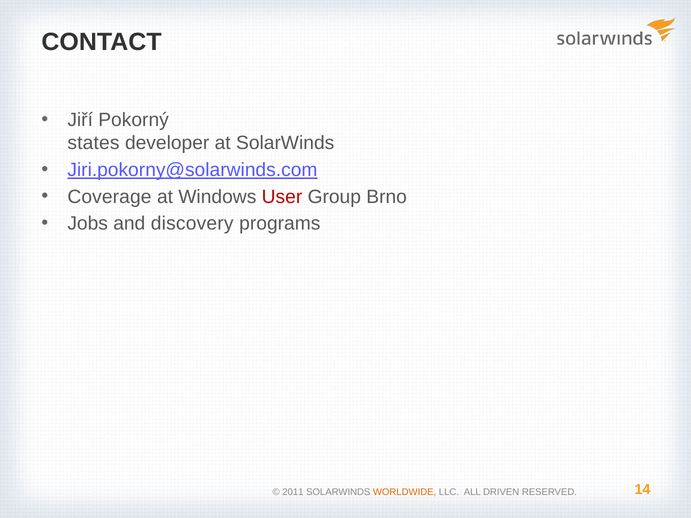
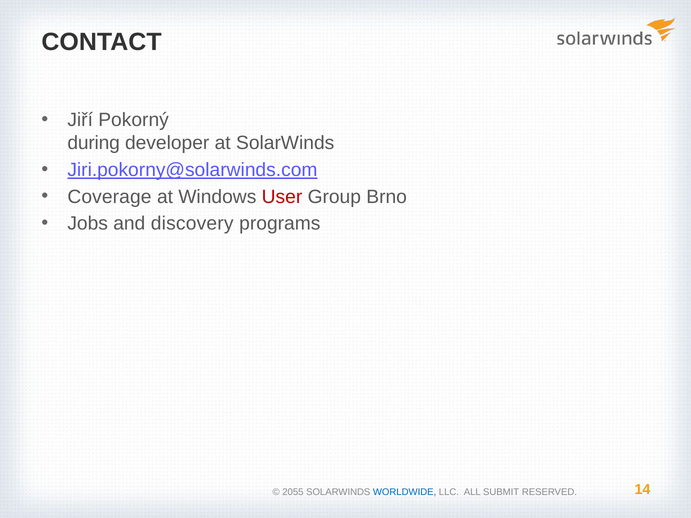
states: states -> during
2011: 2011 -> 2055
WORLDWIDE colour: orange -> blue
DRIVEN: DRIVEN -> SUBMIT
